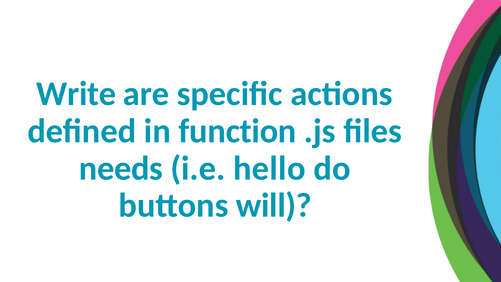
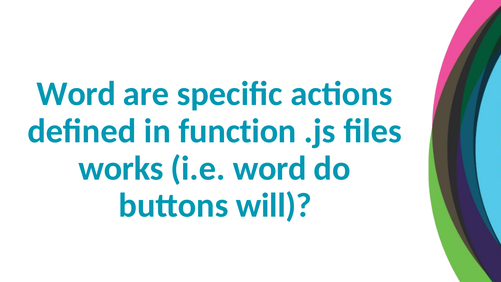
Write at (76, 94): Write -> Word
needs: needs -> works
i.e hello: hello -> word
